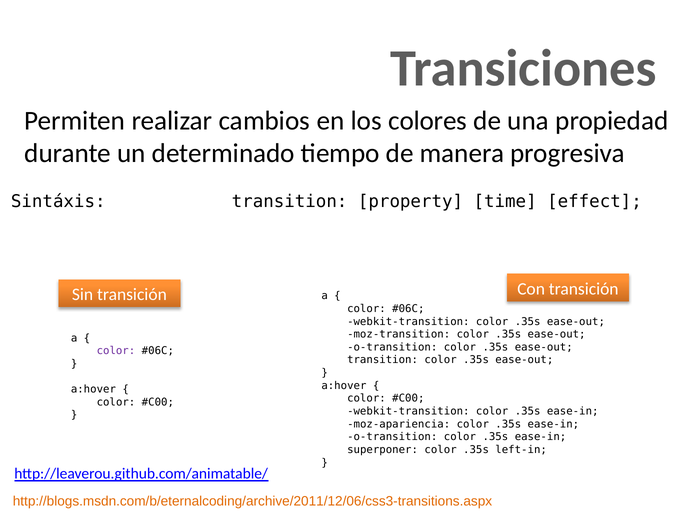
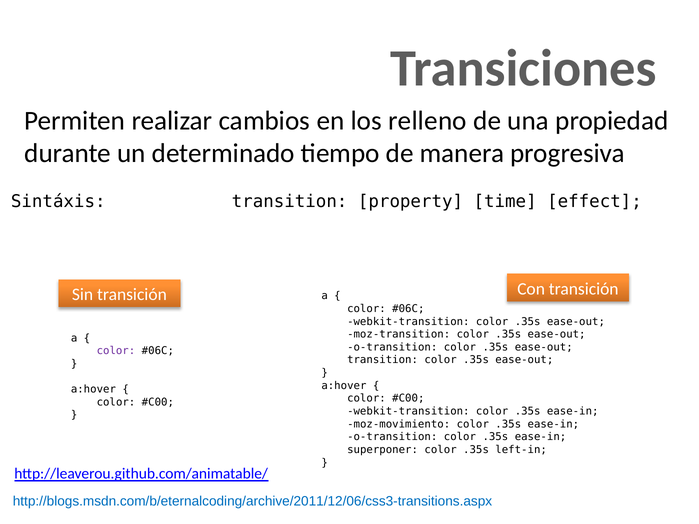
colores: colores -> relleno
moz-apariencia: moz-apariencia -> moz-movimiento
http://blogs.msdn.com/b/eternalcoding/archive/2011/12/06/css3-transitions.aspx colour: orange -> blue
